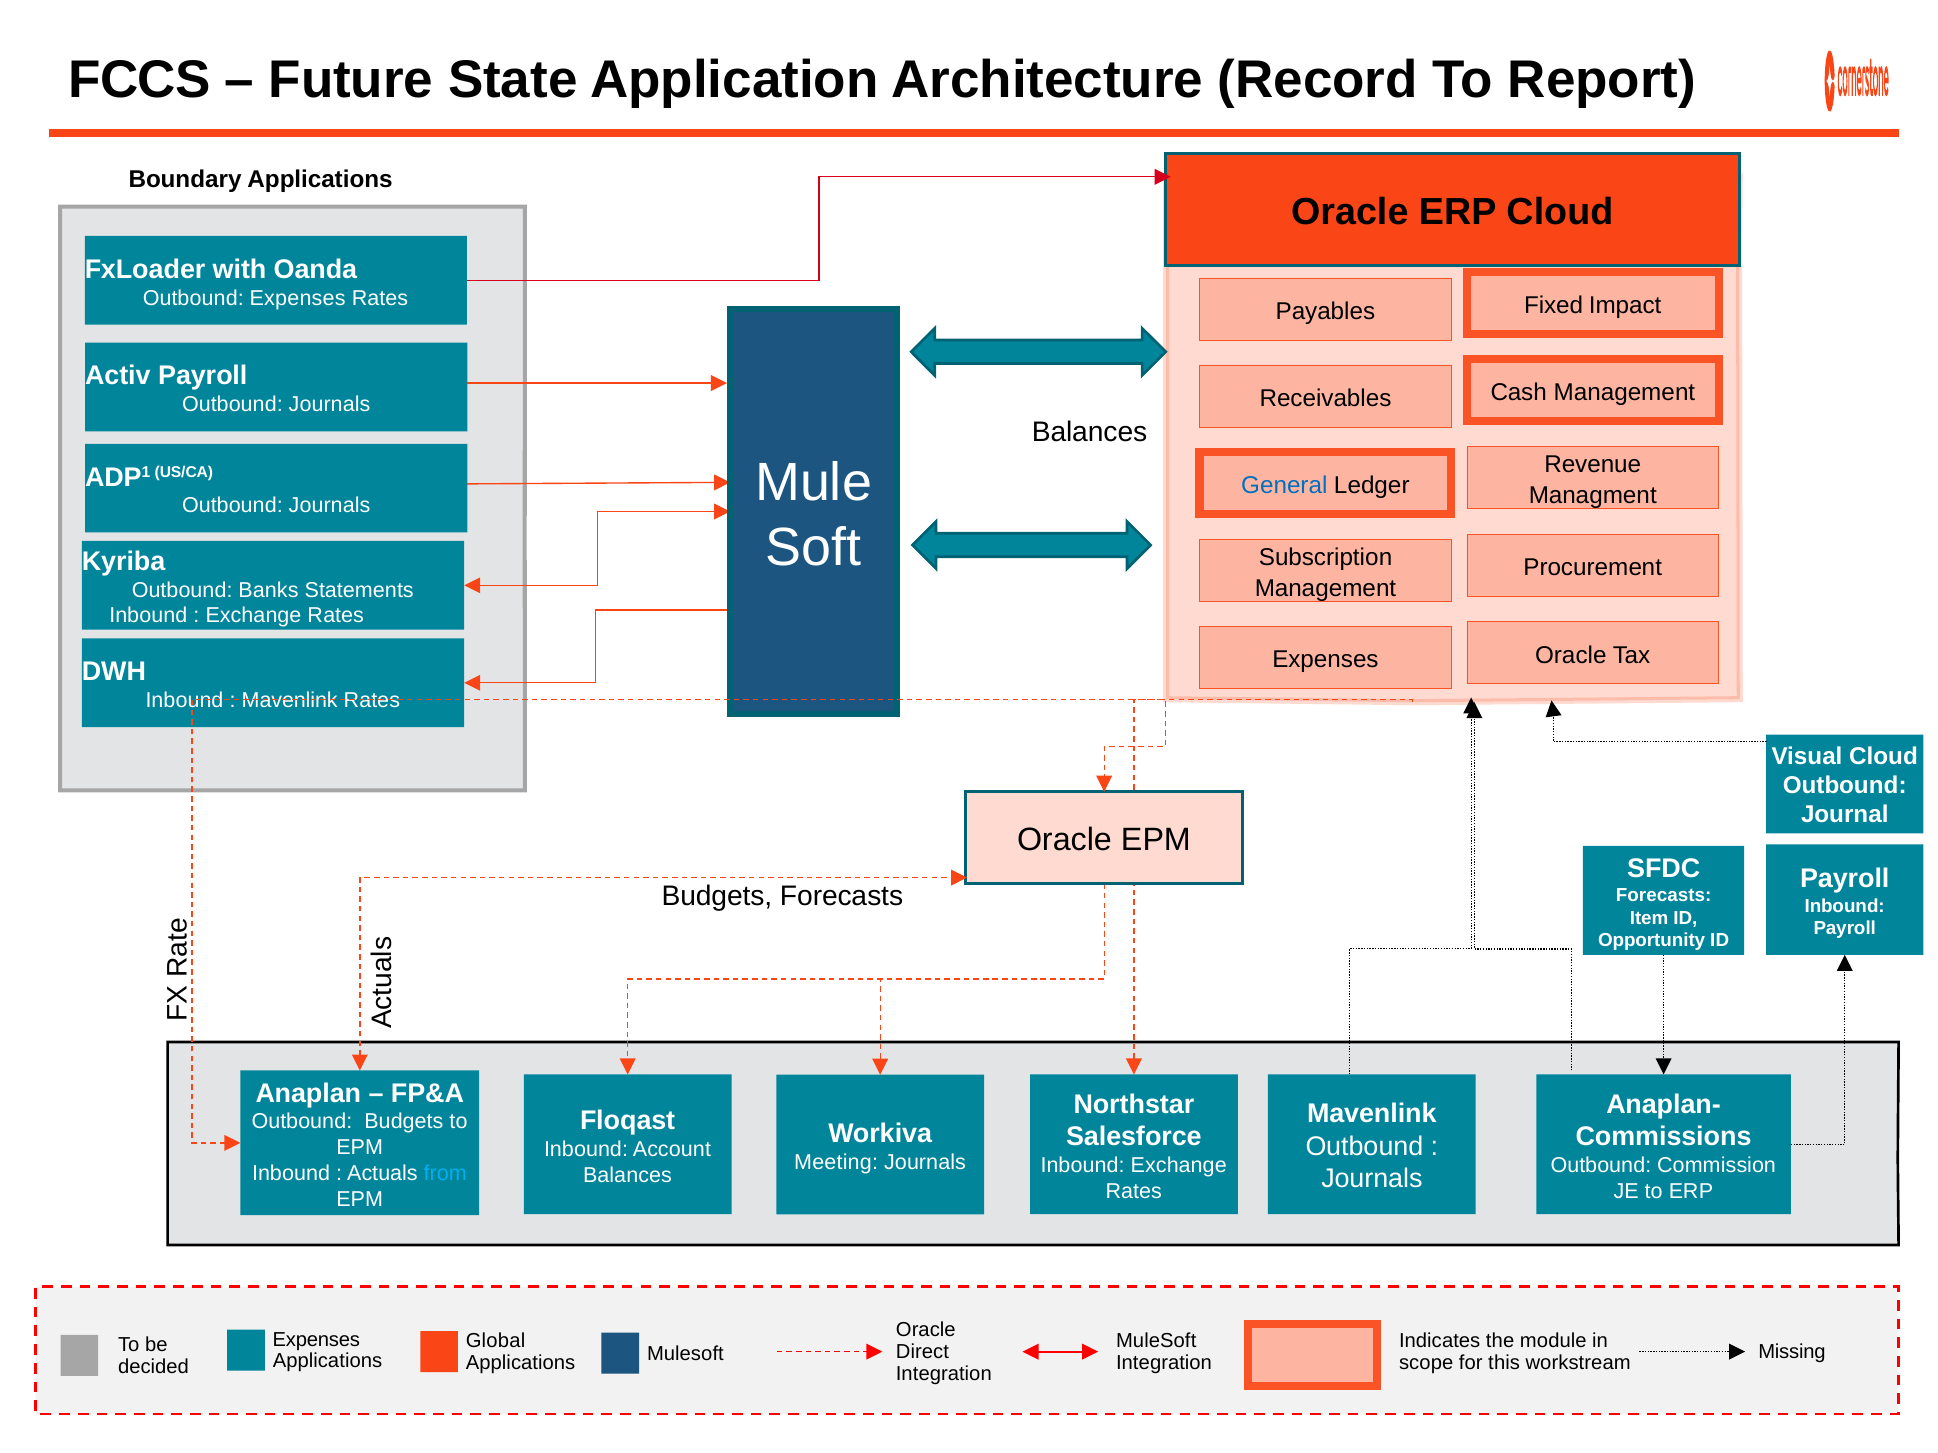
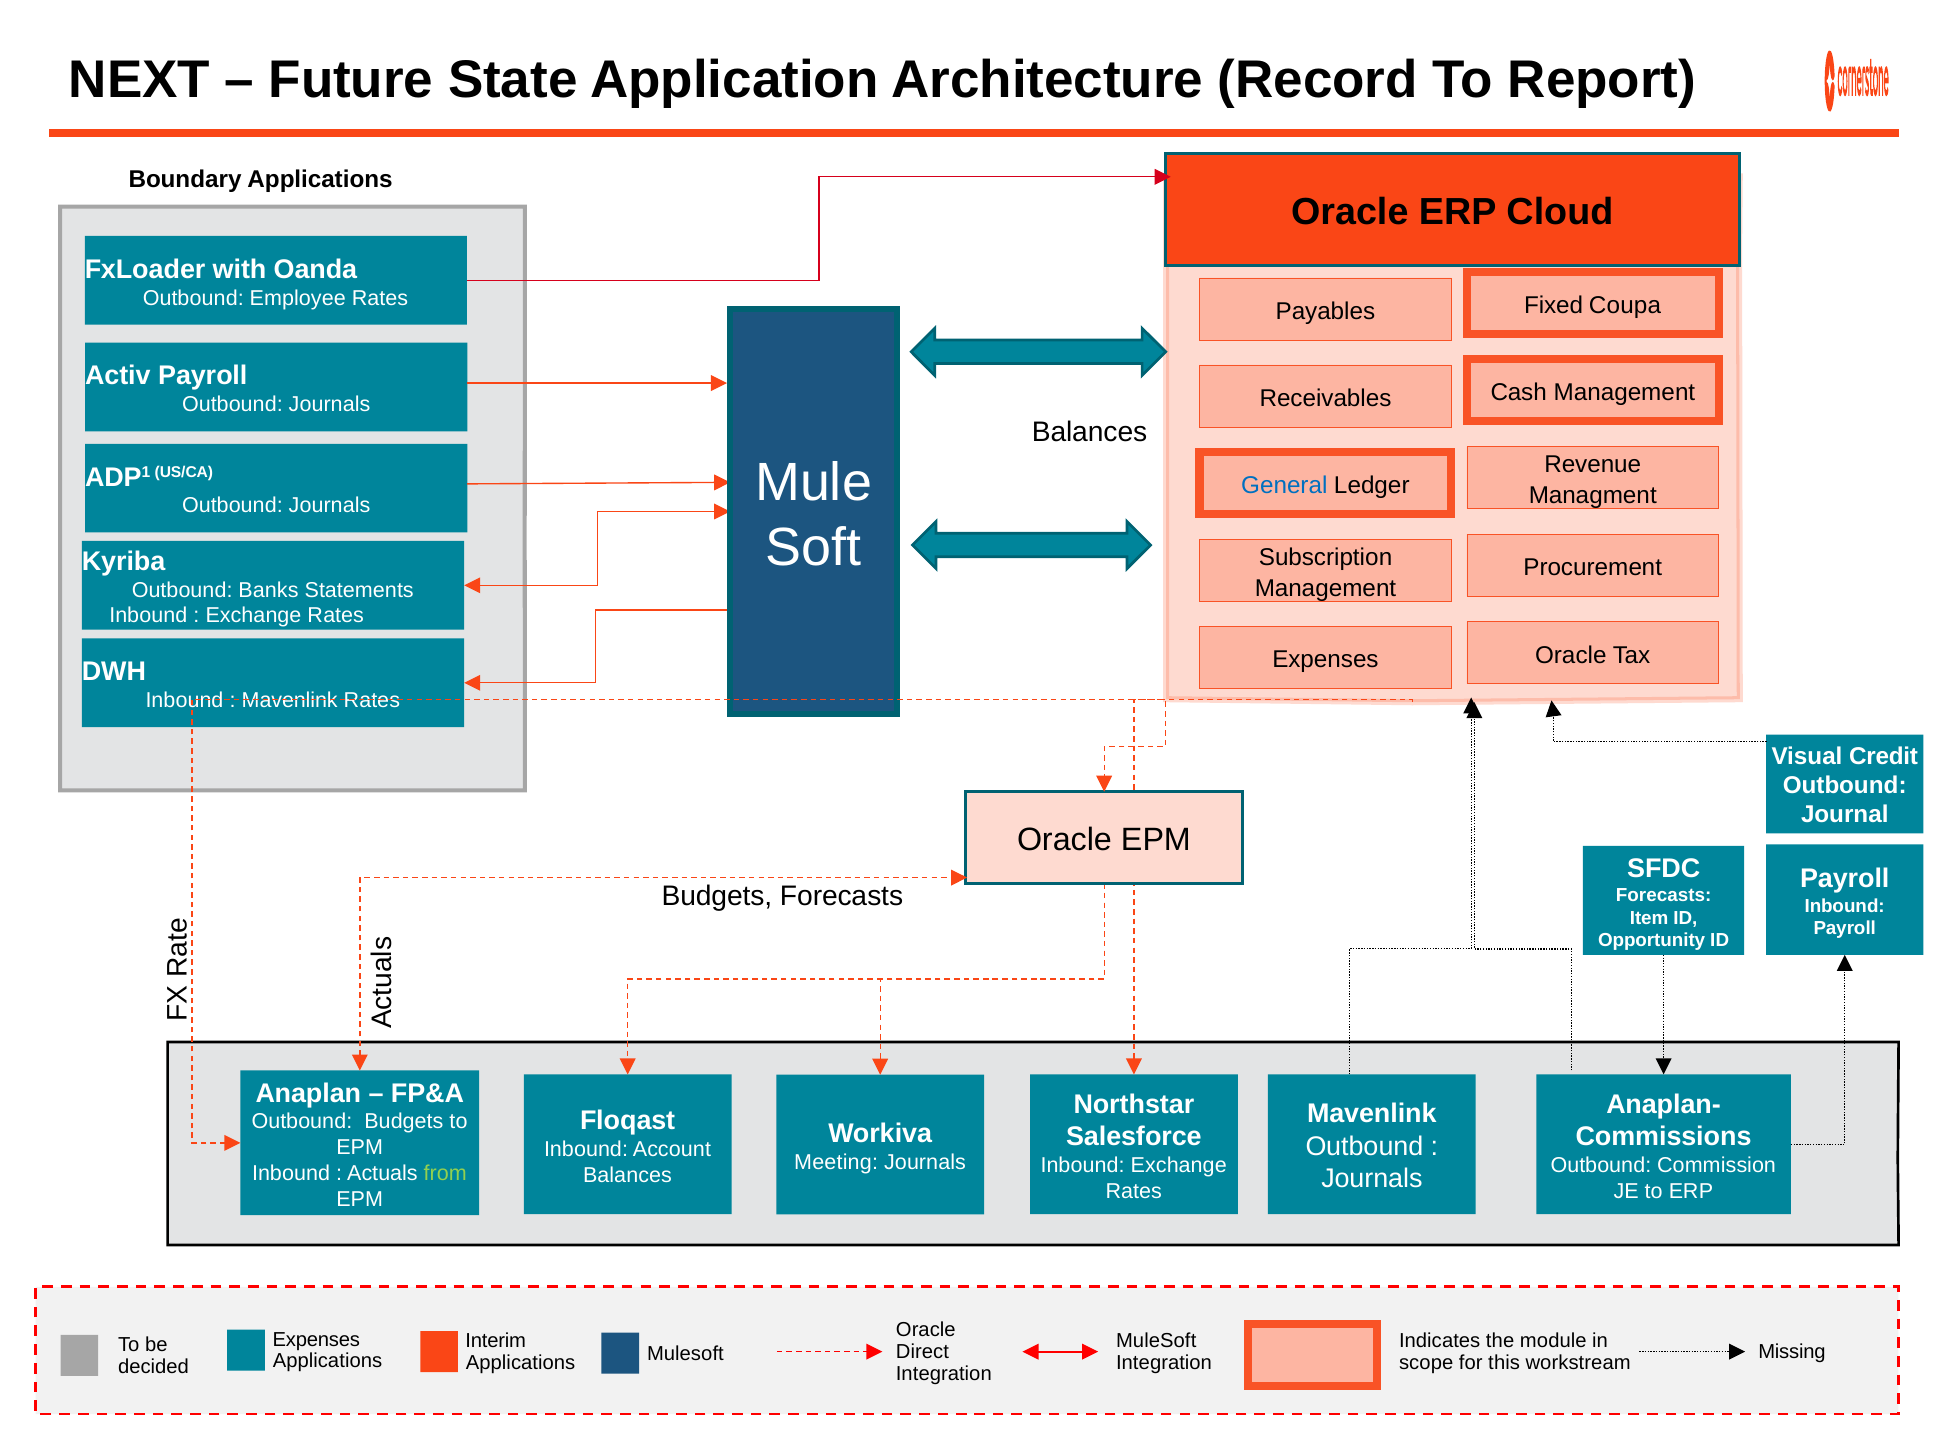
FCCS: FCCS -> NEXT
Outbound Expenses: Expenses -> Employee
Impact: Impact -> Coupa
Visual Cloud: Cloud -> Credit
from colour: light blue -> light green
Global: Global -> Interim
